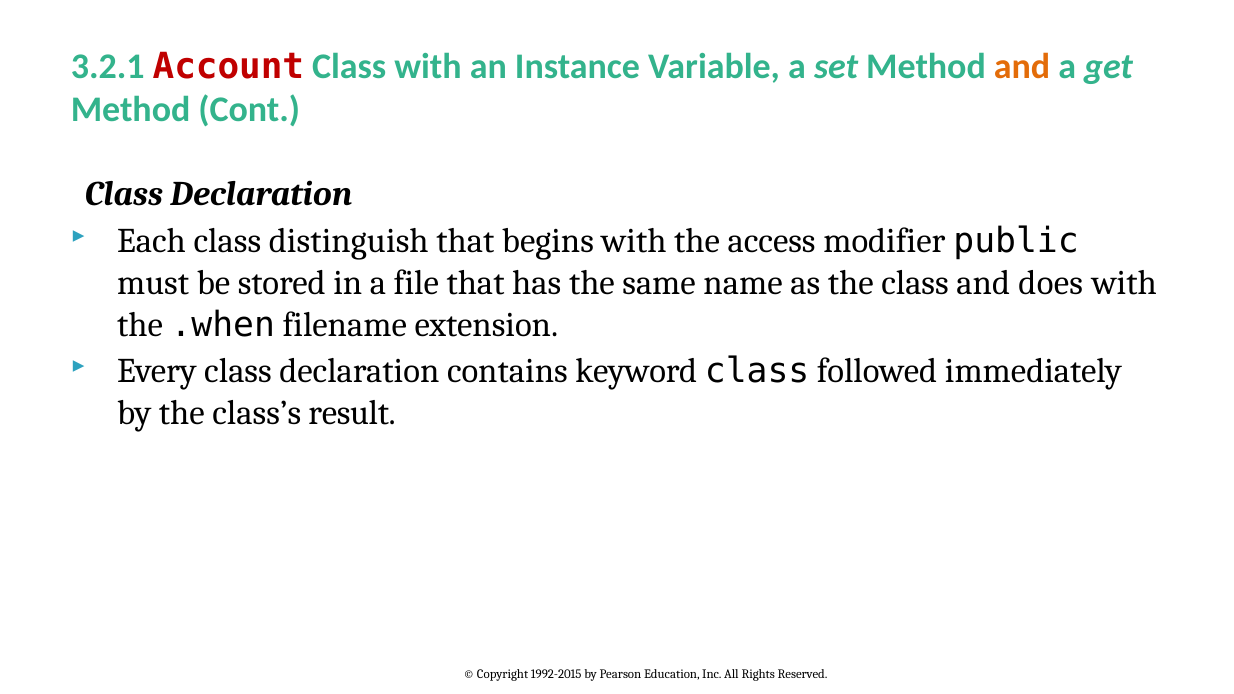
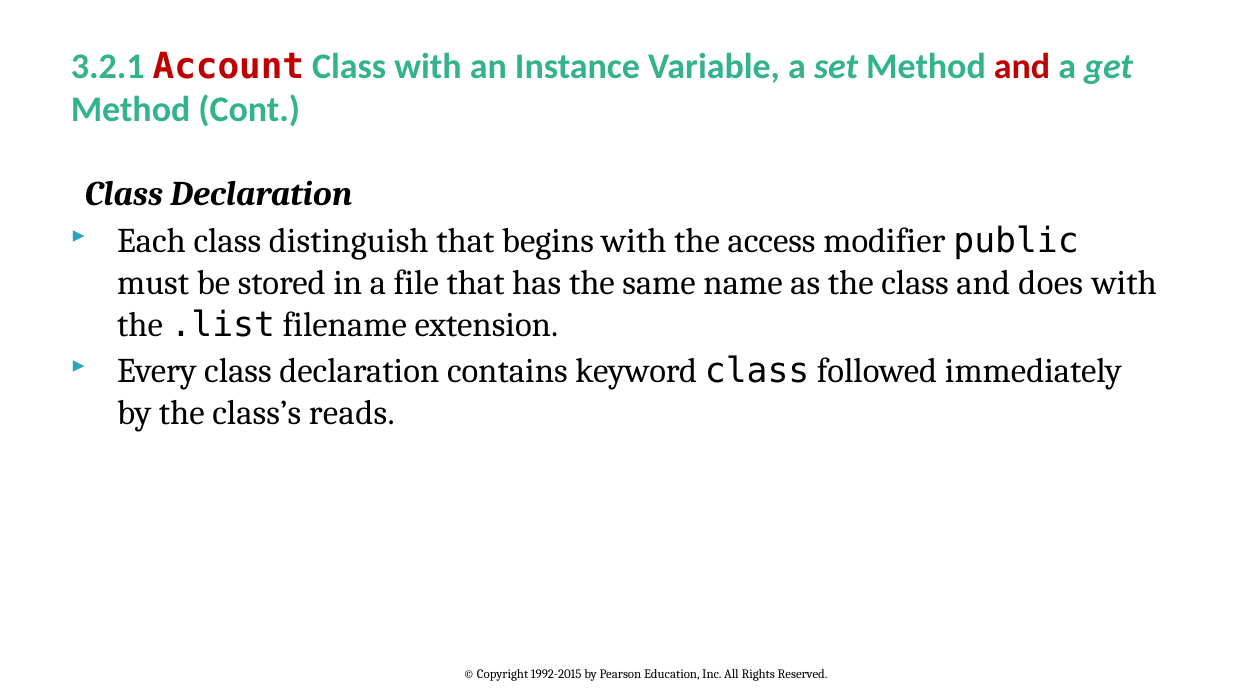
and at (1022, 67) colour: orange -> red
.when: .when -> .list
result: result -> reads
